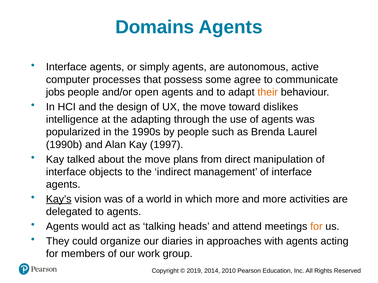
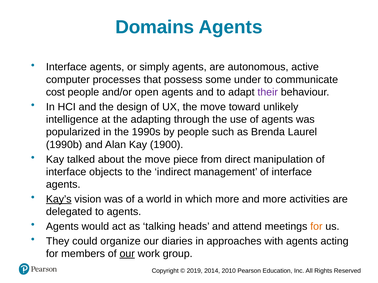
agree: agree -> under
jobs: jobs -> cost
their colour: orange -> purple
dislikes: dislikes -> unlikely
1997: 1997 -> 1900
plans: plans -> piece
our at (127, 254) underline: none -> present
